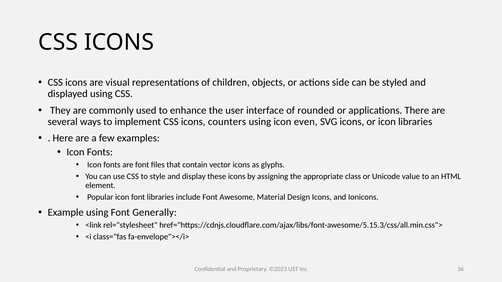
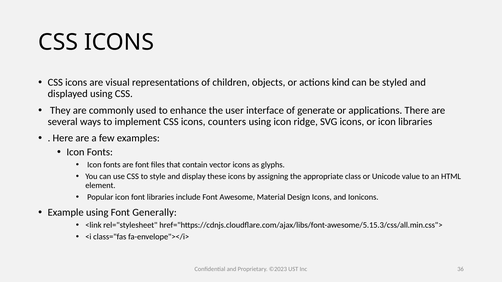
side: side -> kind
rounded: rounded -> generate
even: even -> ridge
